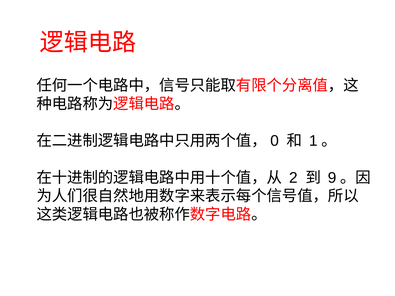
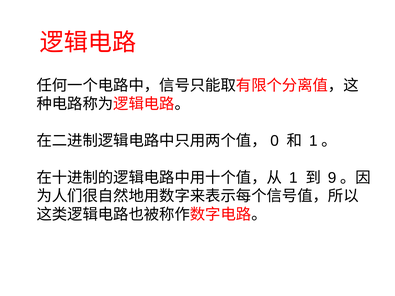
2 at (293, 178): 2 -> 1
